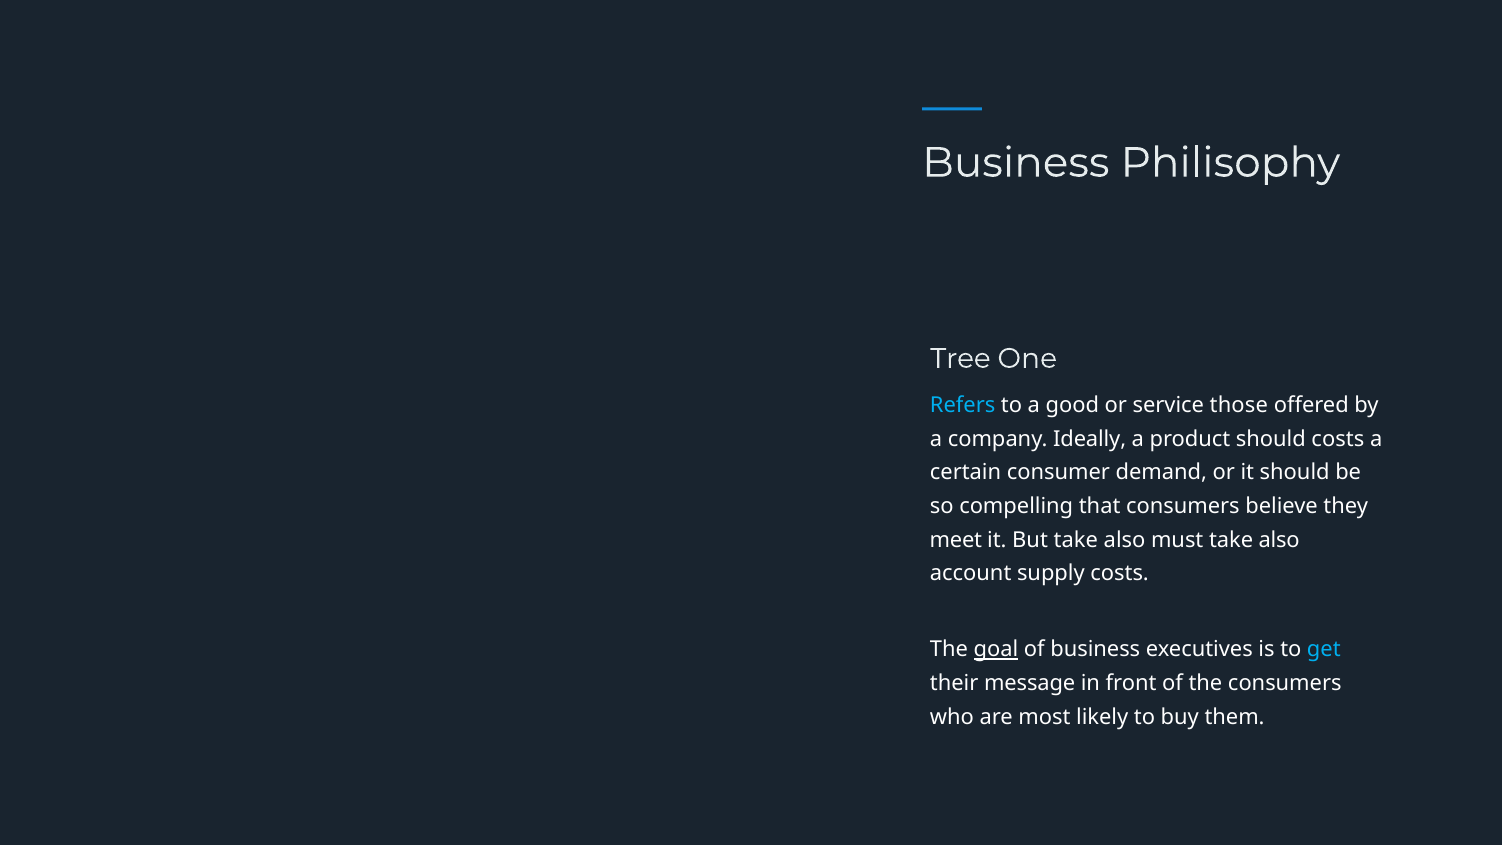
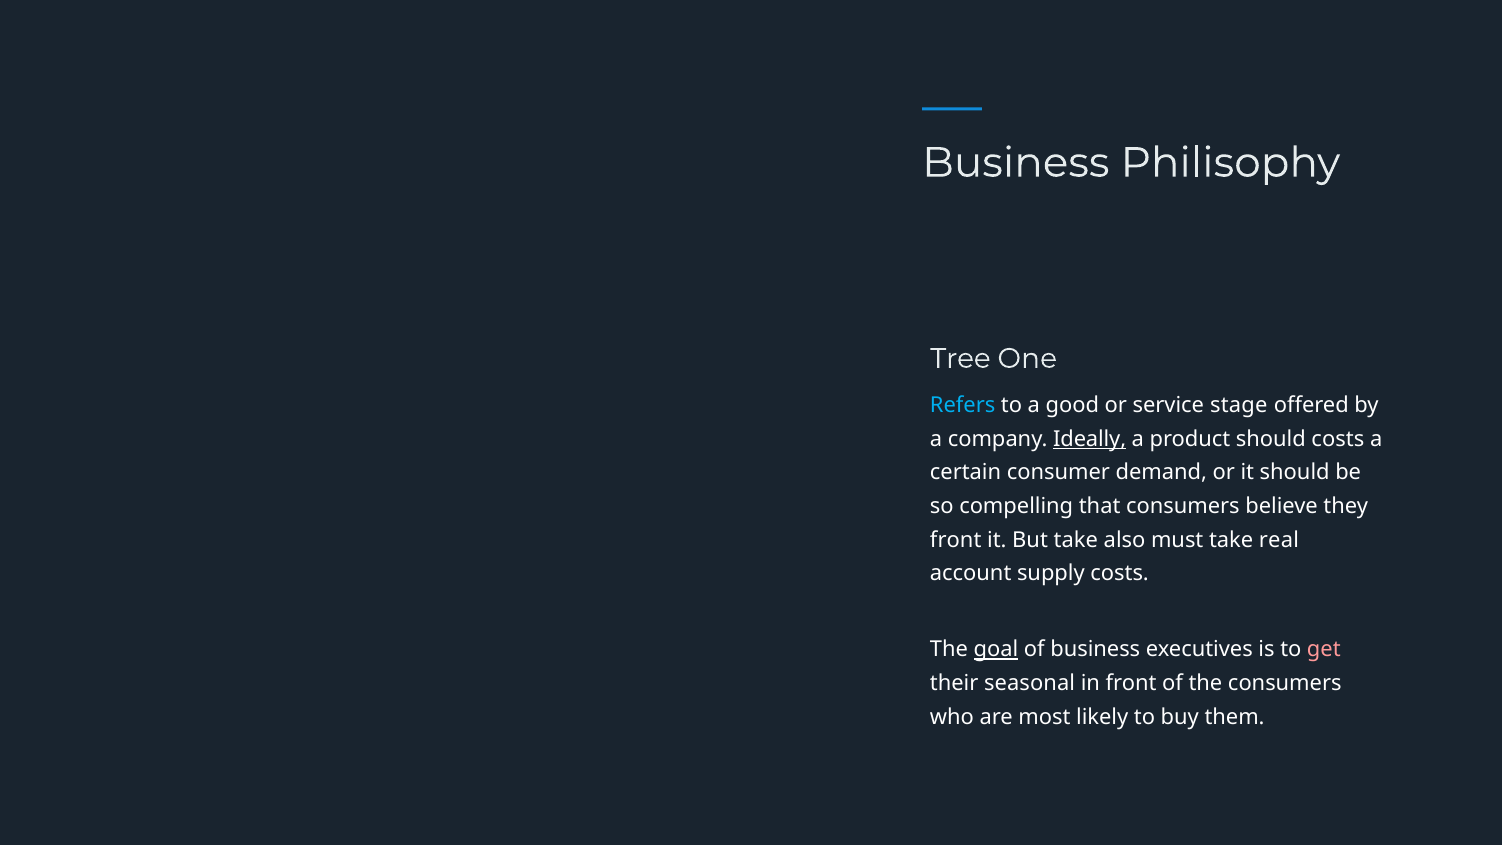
those: those -> stage
Ideally underline: none -> present
meet at (956, 540): meet -> front
must take also: also -> real
get colour: light blue -> pink
message: message -> seasonal
